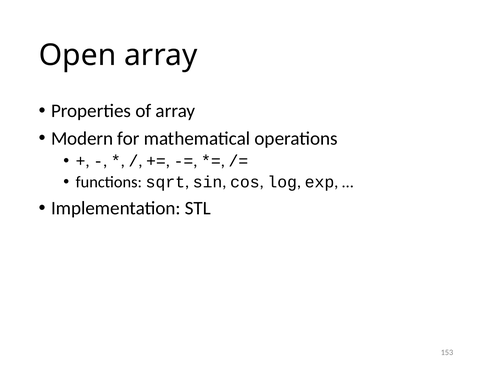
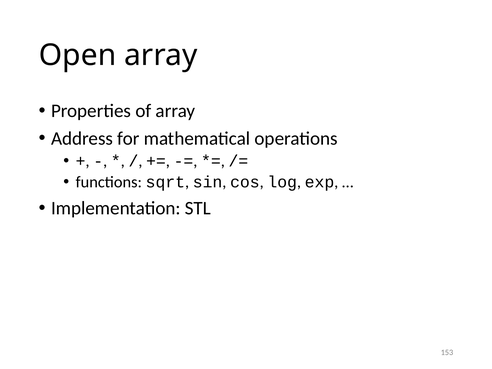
Modern: Modern -> Address
